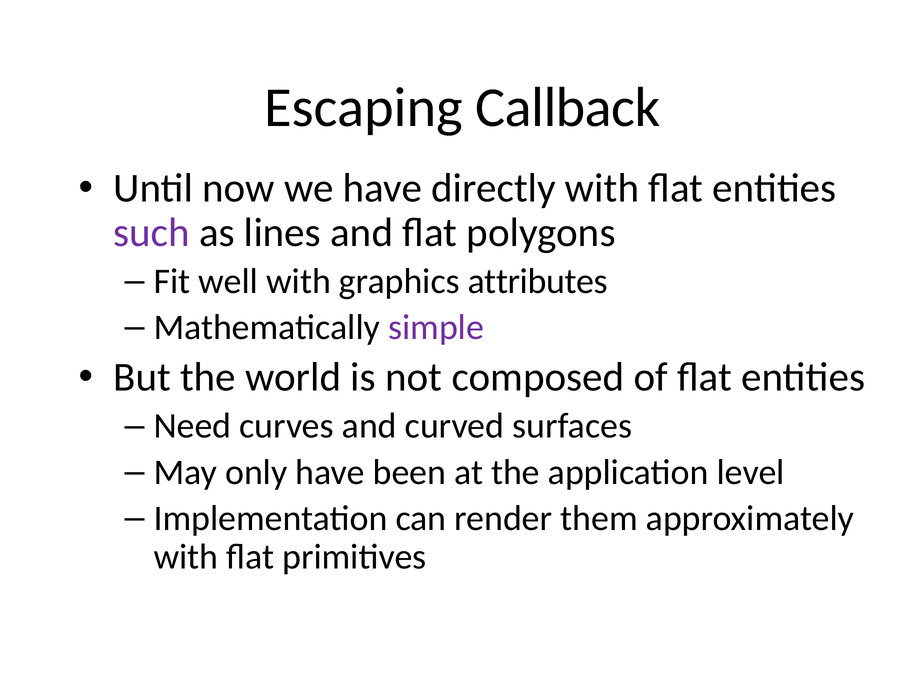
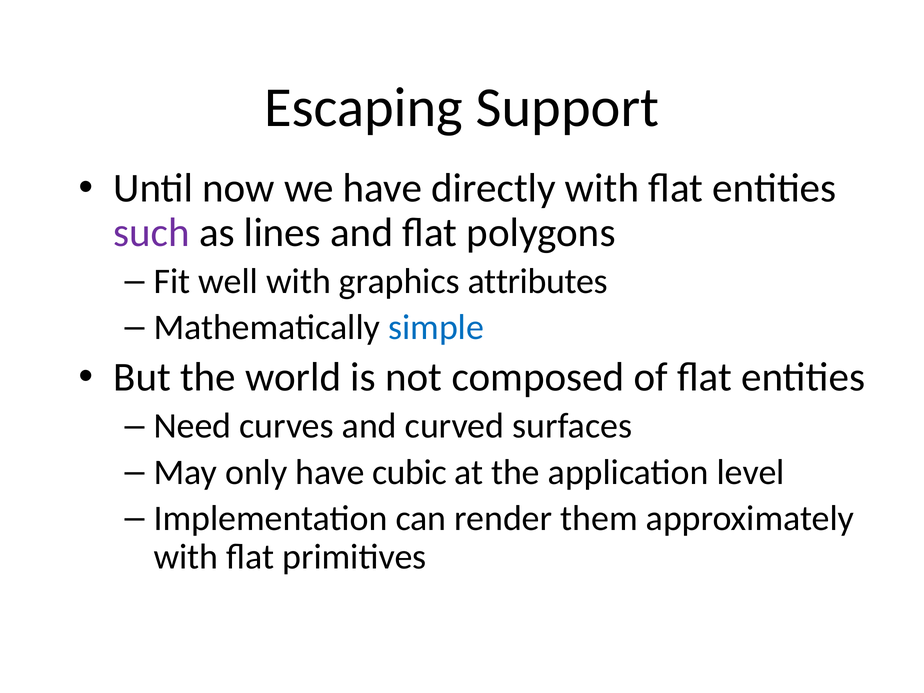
Callback: Callback -> Support
simple colour: purple -> blue
been: been -> cubic
